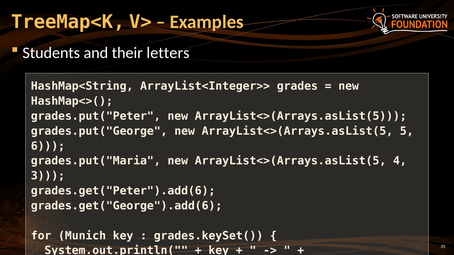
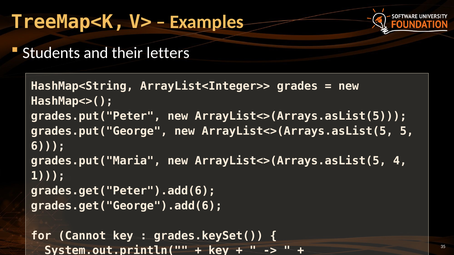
3: 3 -> 1
Munich: Munich -> Cannot
